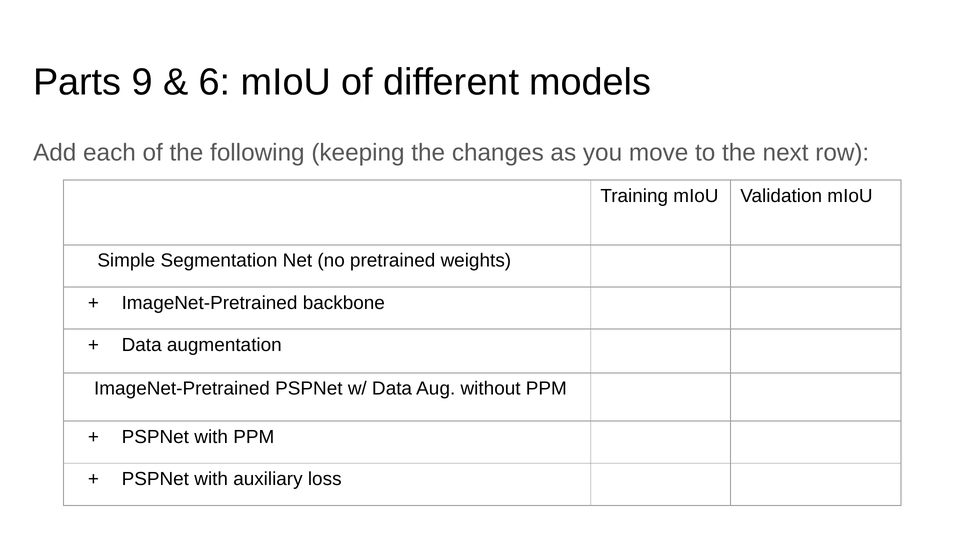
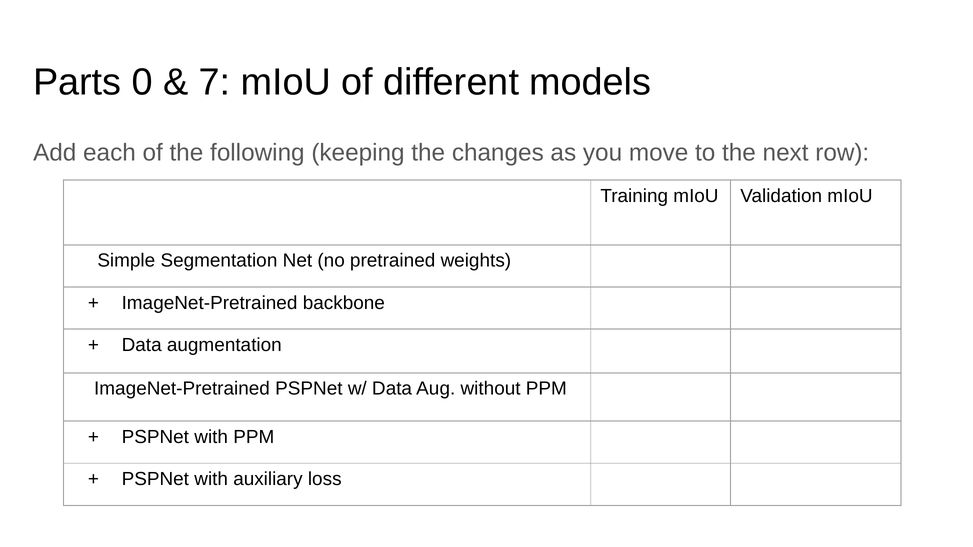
9: 9 -> 0
6: 6 -> 7
